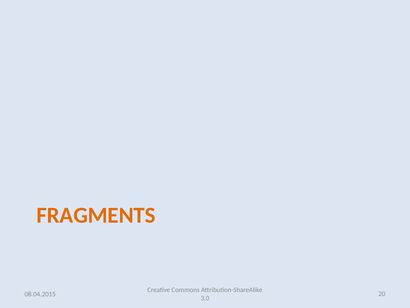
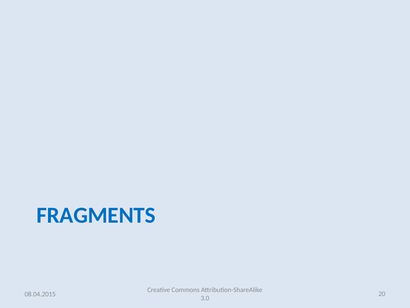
FRAGMENTS colour: orange -> blue
